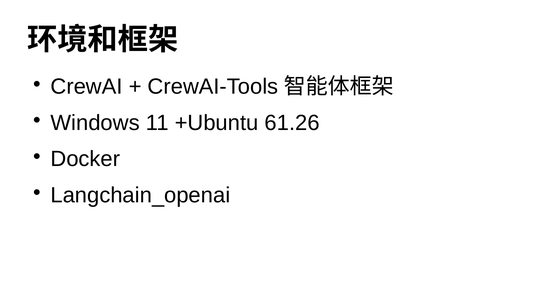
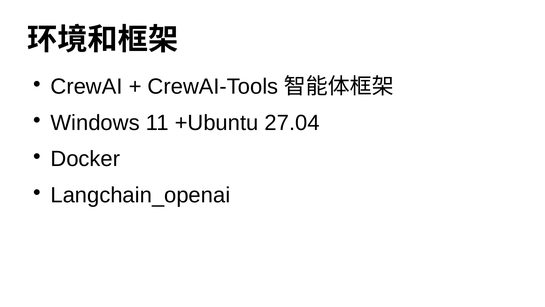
61.26: 61.26 -> 27.04
